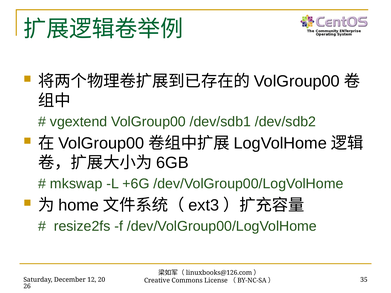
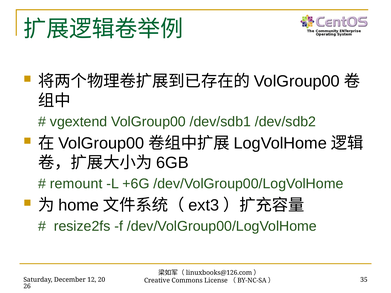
mkswap: mkswap -> remount
